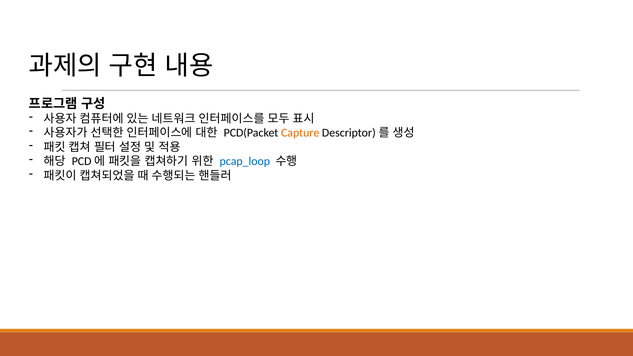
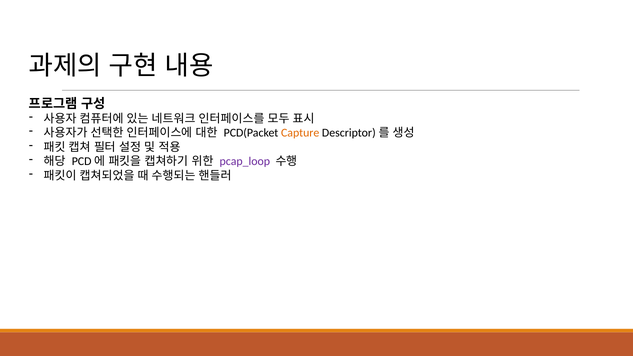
pcap_loop colour: blue -> purple
